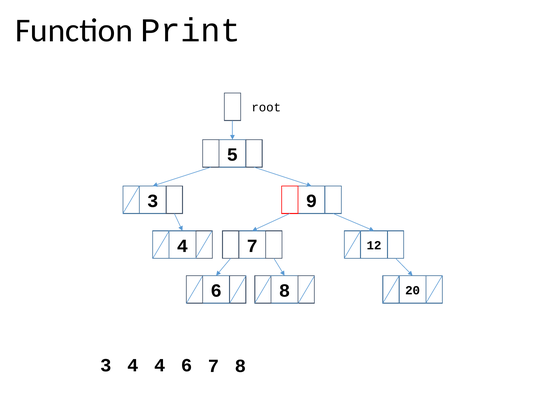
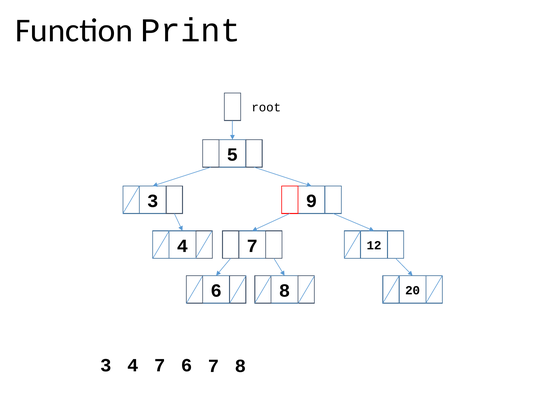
4 4: 4 -> 7
